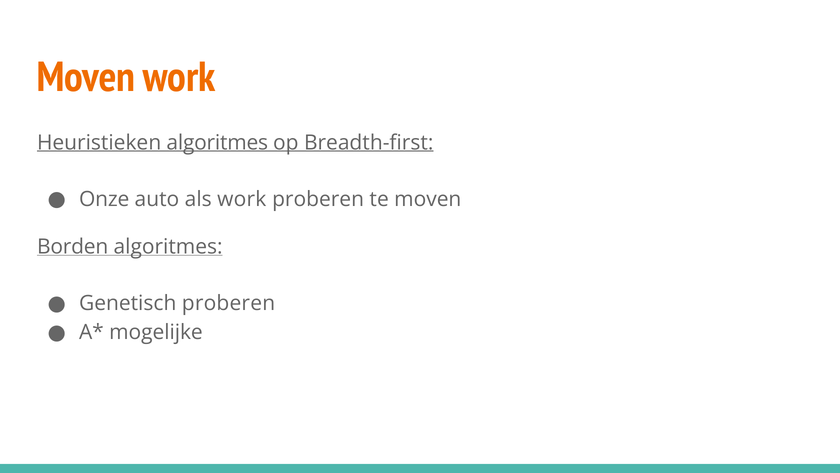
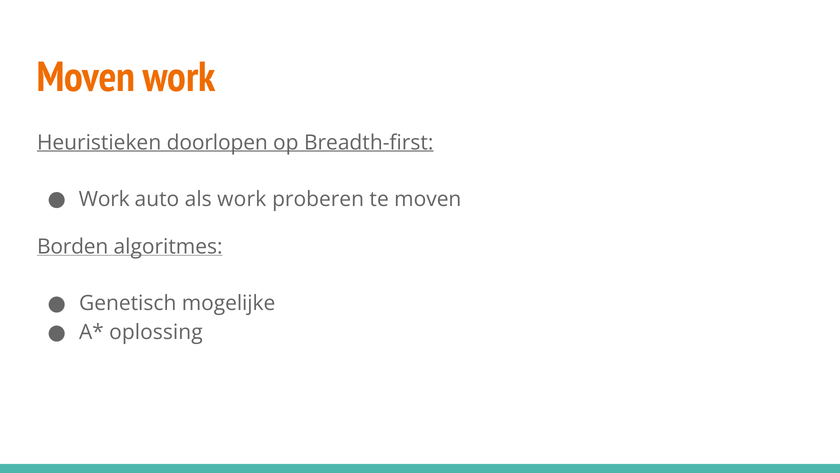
Heuristieken algoritmes: algoritmes -> doorlopen
Onze at (104, 199): Onze -> Work
Genetisch proberen: proberen -> mogelijke
mogelijke: mogelijke -> oplossing
